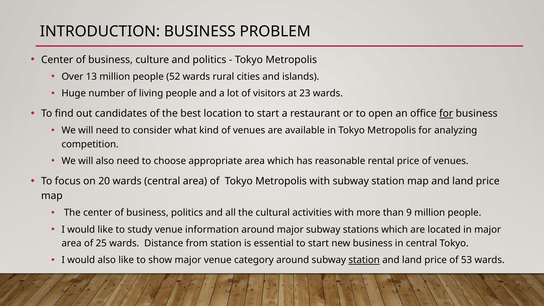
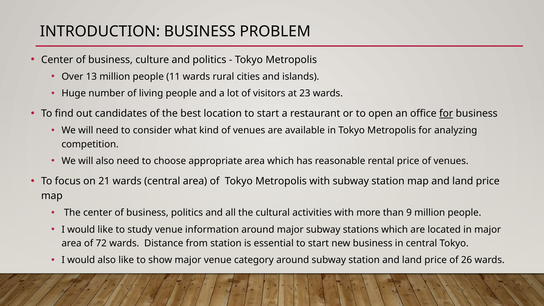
52: 52 -> 11
20: 20 -> 21
25: 25 -> 72
station at (364, 260) underline: present -> none
53: 53 -> 26
